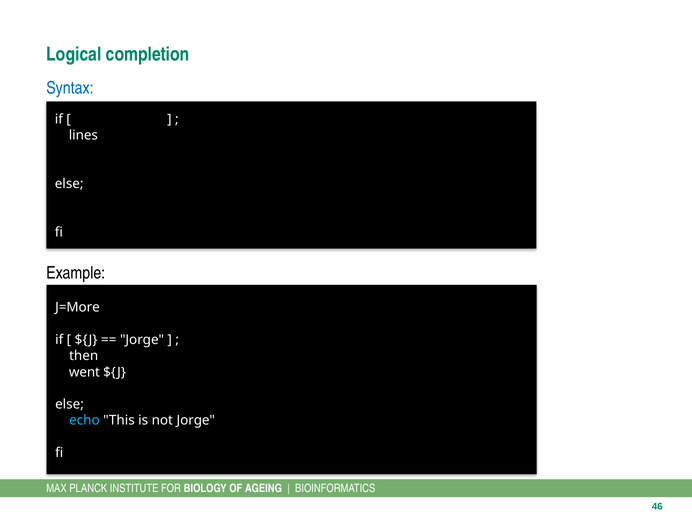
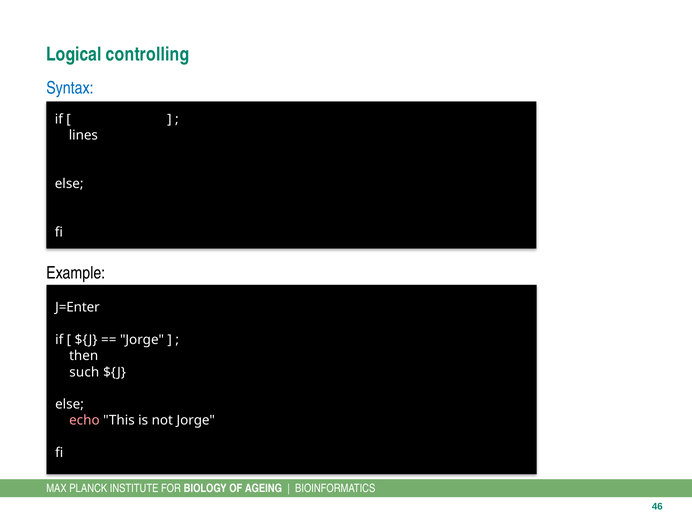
completion: completion -> controlling
J=More: J=More -> J=Enter
went: went -> such
echo at (84, 421) colour: light blue -> pink
